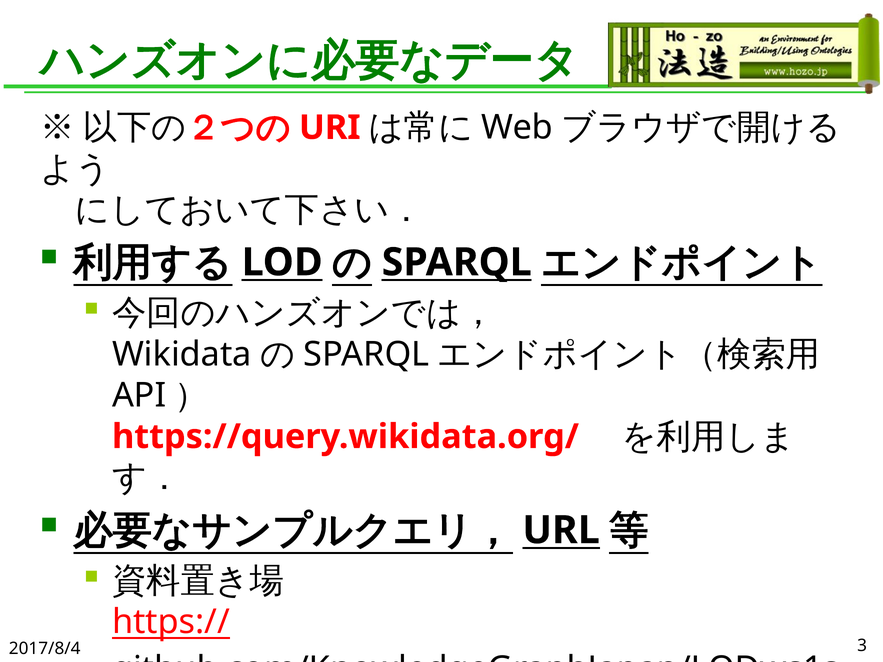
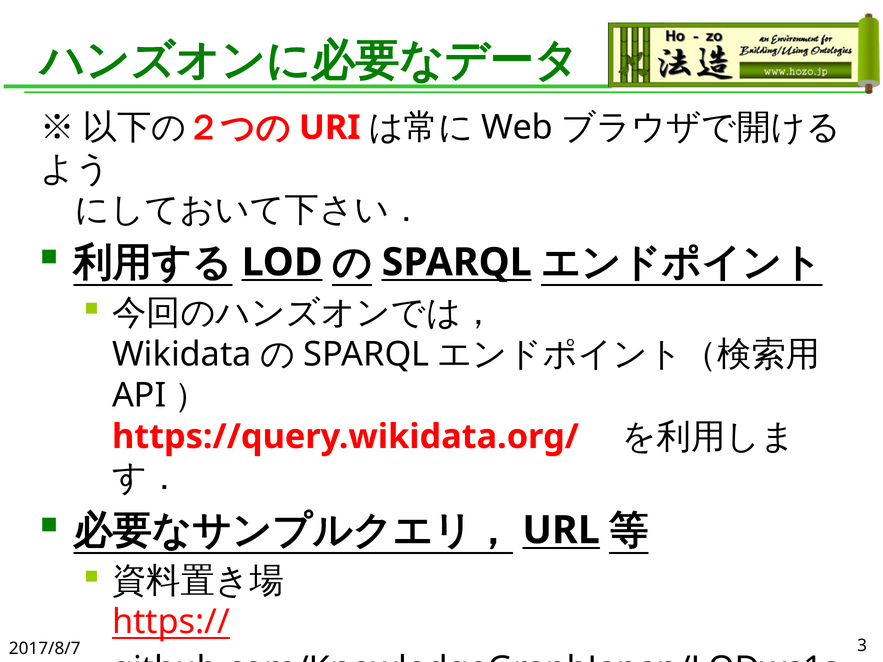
2017/8/4: 2017/8/4 -> 2017/8/7
